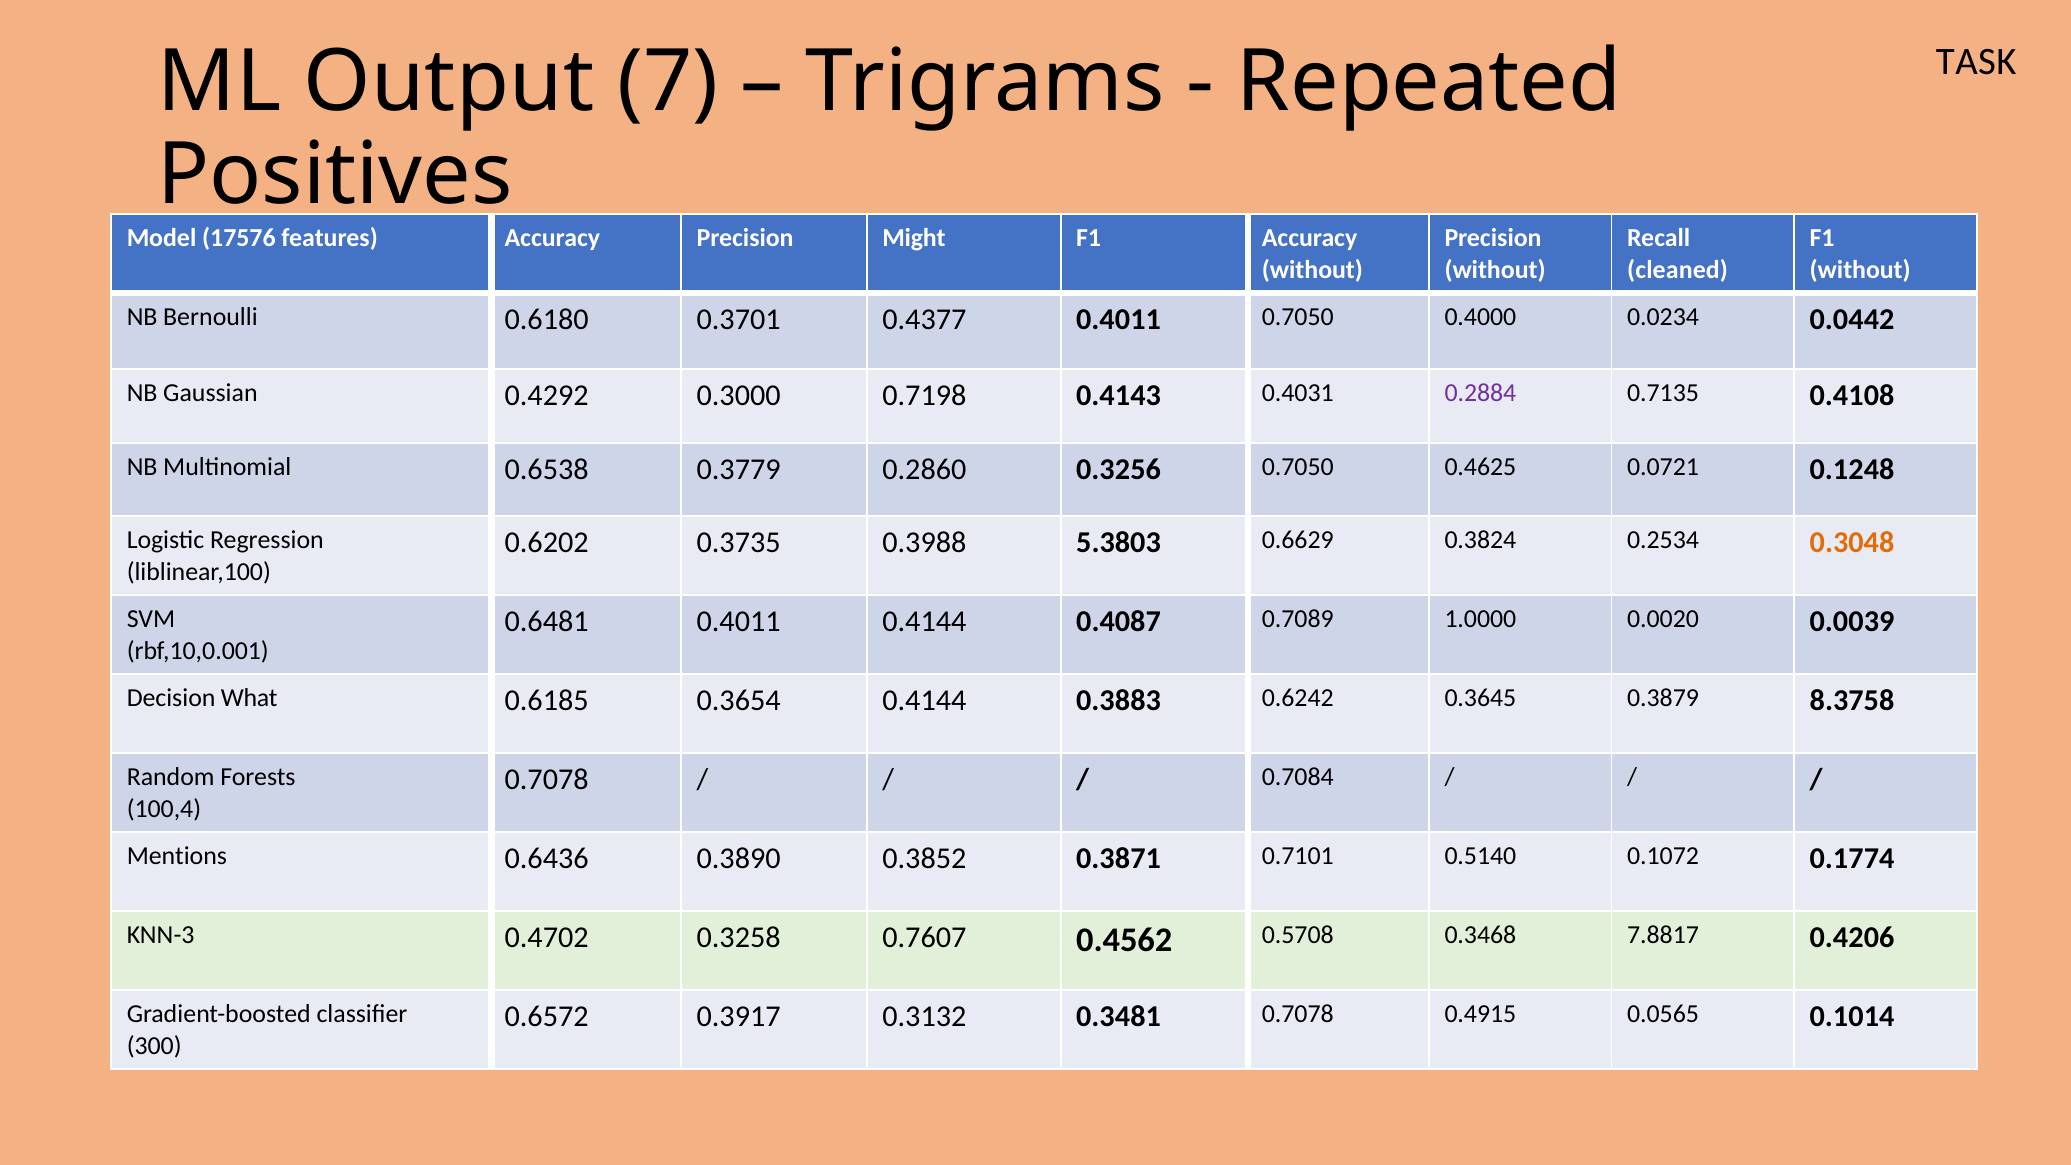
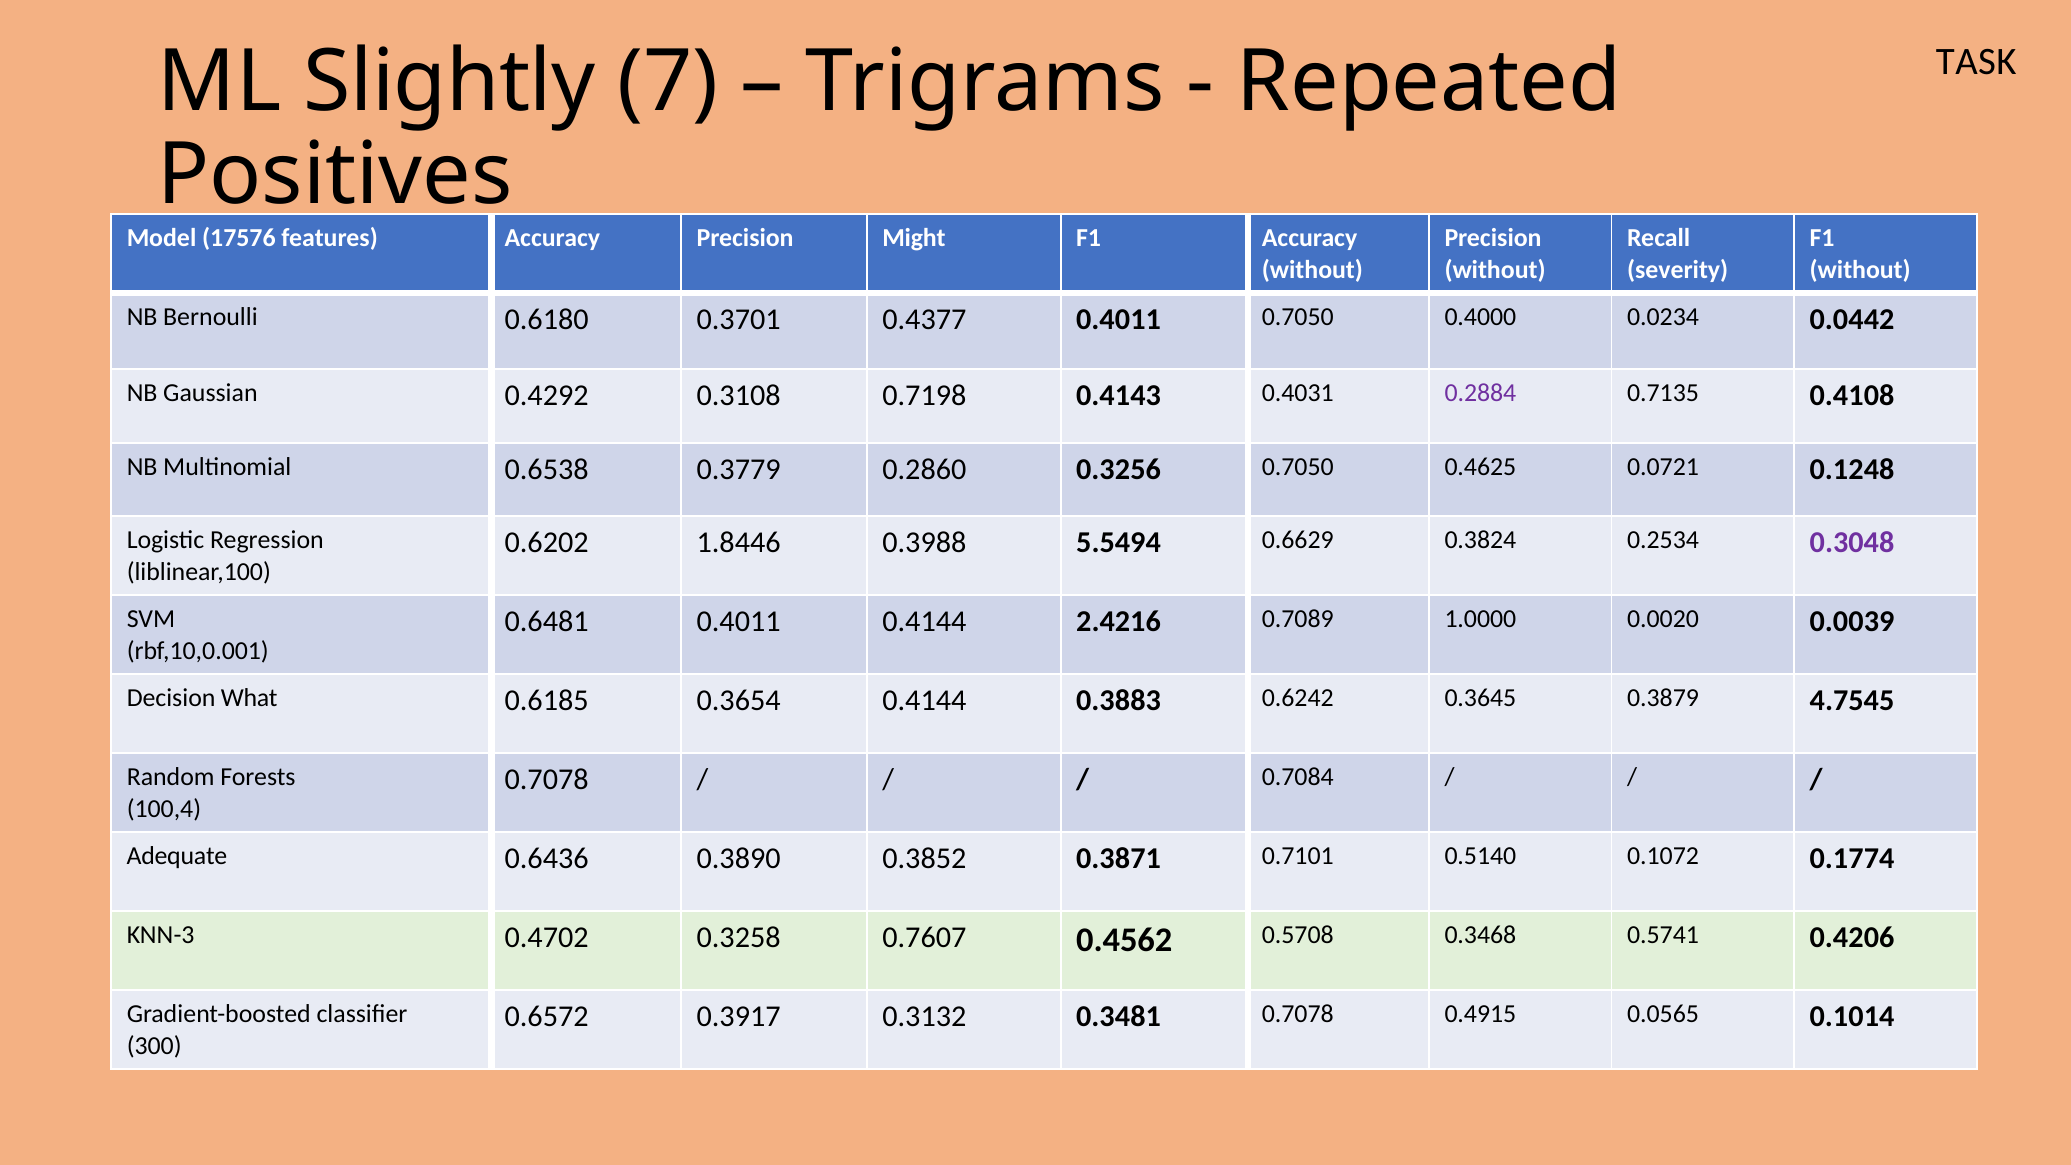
Output: Output -> Slightly
cleaned: cleaned -> severity
0.3000: 0.3000 -> 0.3108
0.3735: 0.3735 -> 1.8446
5.3803: 5.3803 -> 5.5494
0.3048 colour: orange -> purple
0.4087: 0.4087 -> 2.4216
8.3758: 8.3758 -> 4.7545
Mentions: Mentions -> Adequate
7.8817: 7.8817 -> 0.5741
